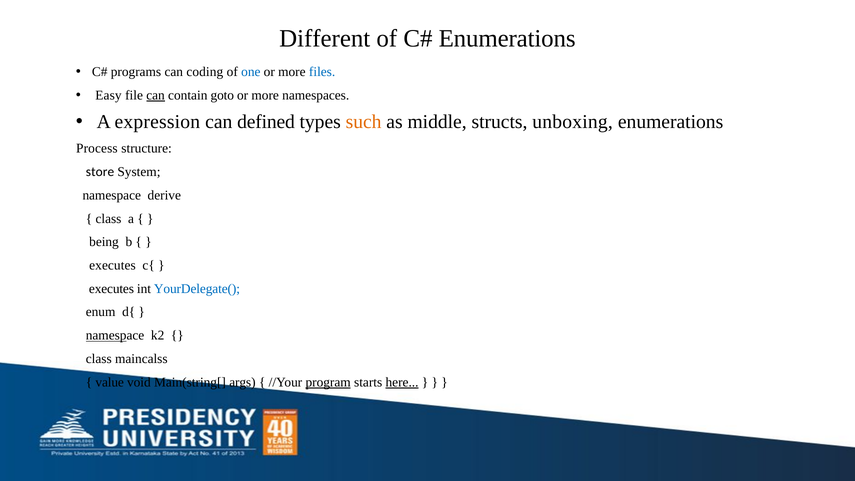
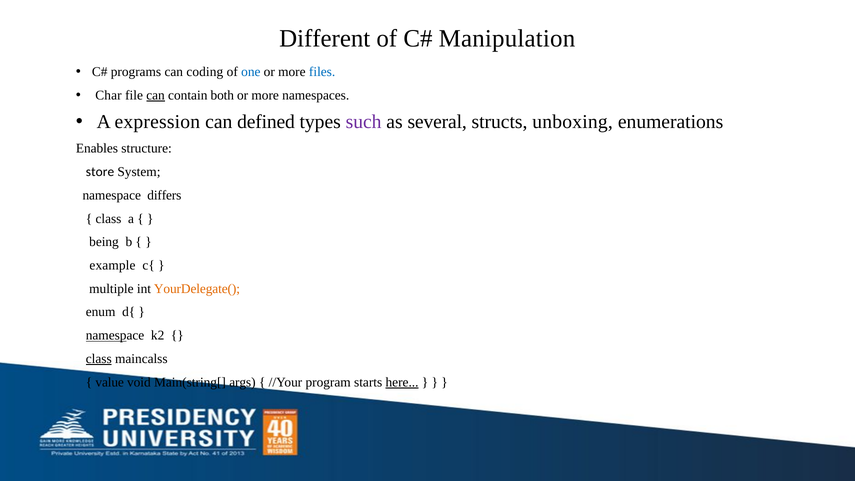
Enumerations at (507, 38): Enumerations -> Manipulation
Easy: Easy -> Char
goto: goto -> both
such colour: orange -> purple
middle: middle -> several
Process: Process -> Enables
derive: derive -> differs
executes at (112, 265): executes -> example
executes at (111, 289): executes -> multiple
YourDelegate( colour: blue -> orange
class at (99, 359) underline: none -> present
program underline: present -> none
